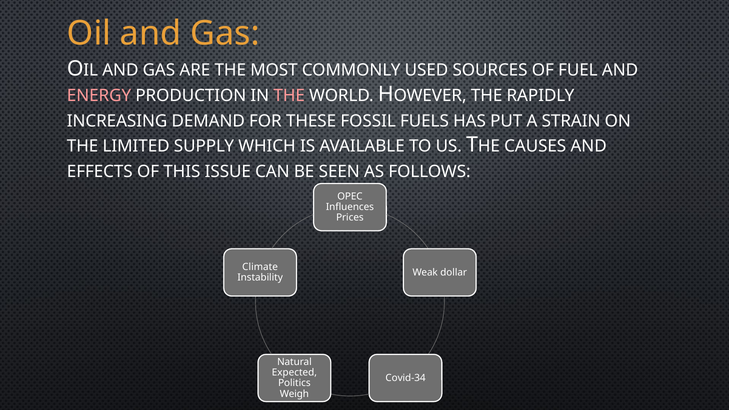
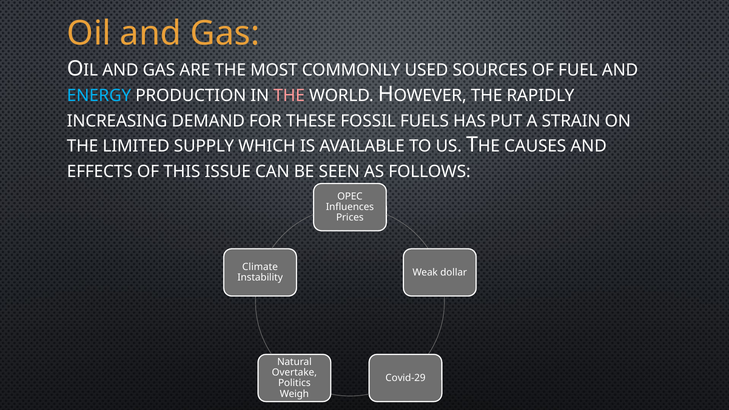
ENERGY colour: pink -> light blue
Expected: Expected -> Overtake
Covid-34: Covid-34 -> Covid-29
